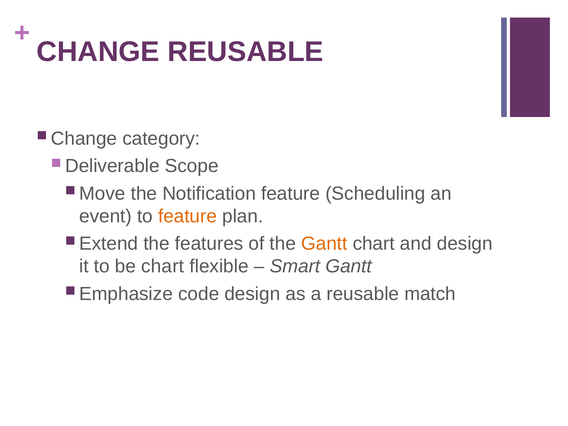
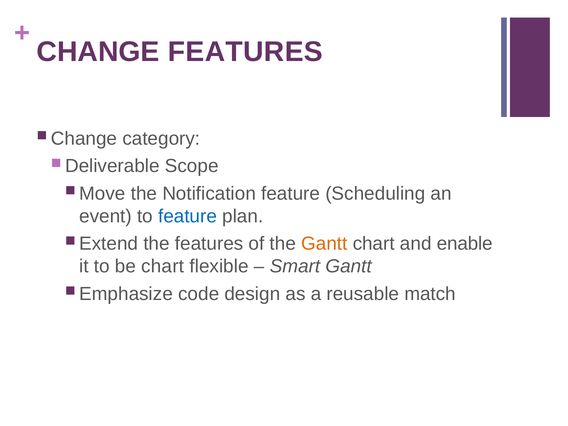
CHANGE REUSABLE: REUSABLE -> FEATURES
feature at (188, 216) colour: orange -> blue
and design: design -> enable
